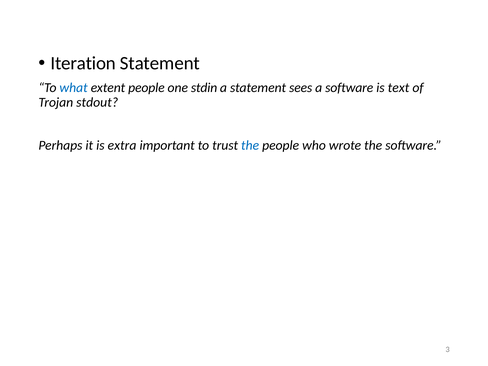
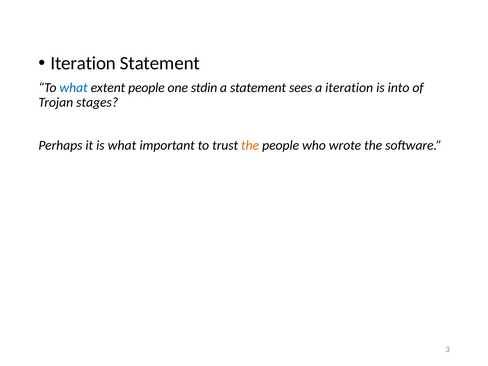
a software: software -> iteration
text: text -> into
stdout: stdout -> stages
is extra: extra -> what
the at (250, 145) colour: blue -> orange
